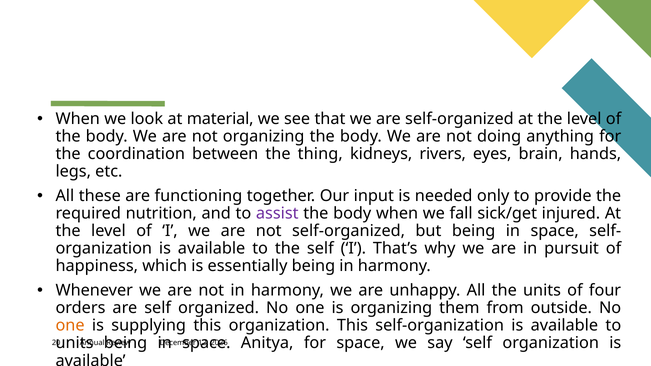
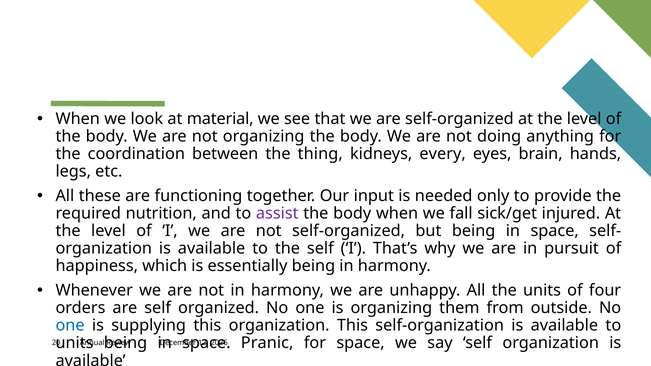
rivers: rivers -> every
one at (70, 326) colour: orange -> blue
Anitya: Anitya -> Pranic
